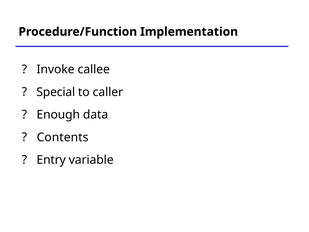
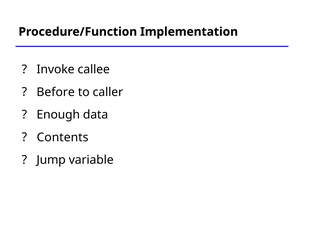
Special: Special -> Before
Entry: Entry -> Jump
